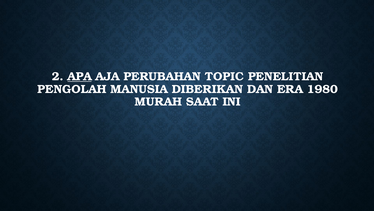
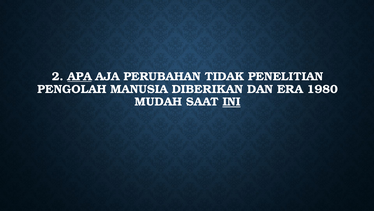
TOPIC: TOPIC -> TIDAK
MURAH: MURAH -> MUDAH
INI underline: none -> present
